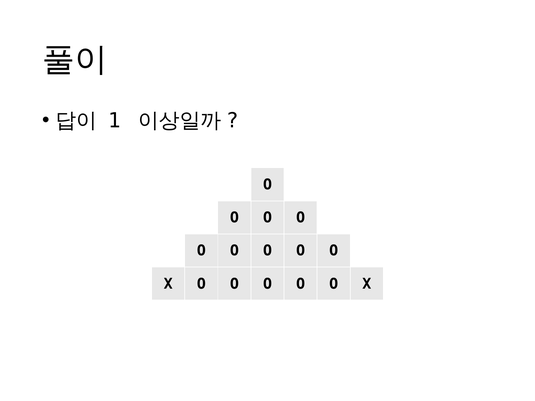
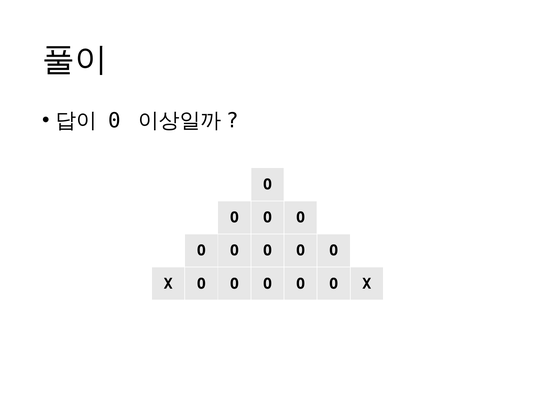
1: 1 -> 0
